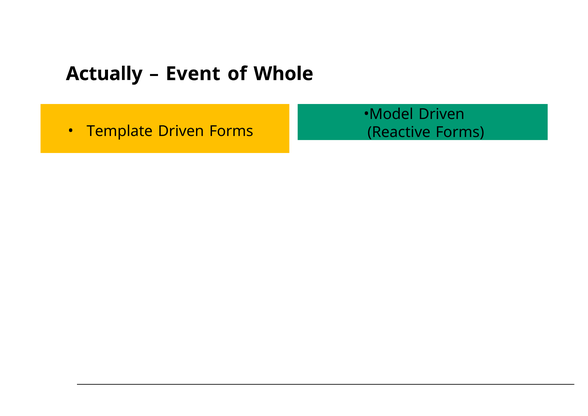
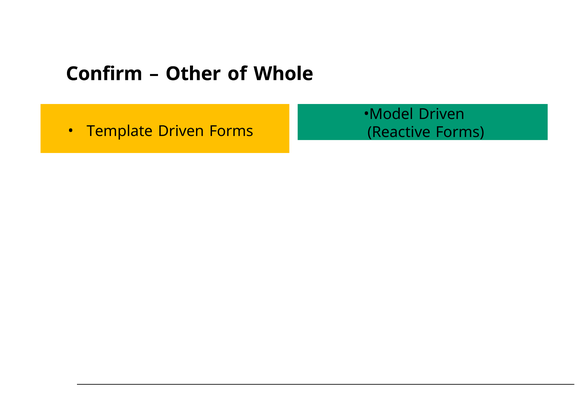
Actually: Actually -> Confirm
Event: Event -> Other
